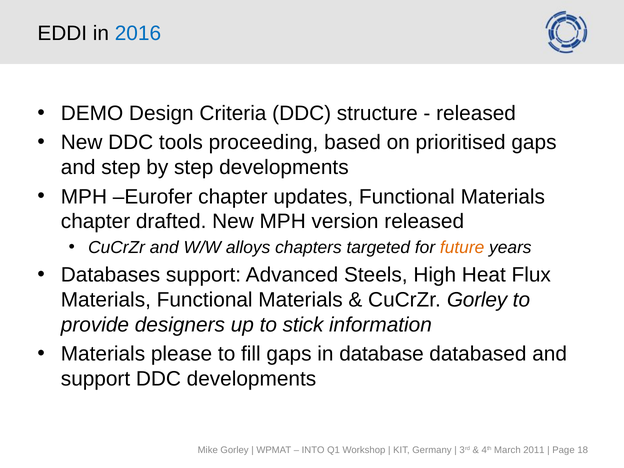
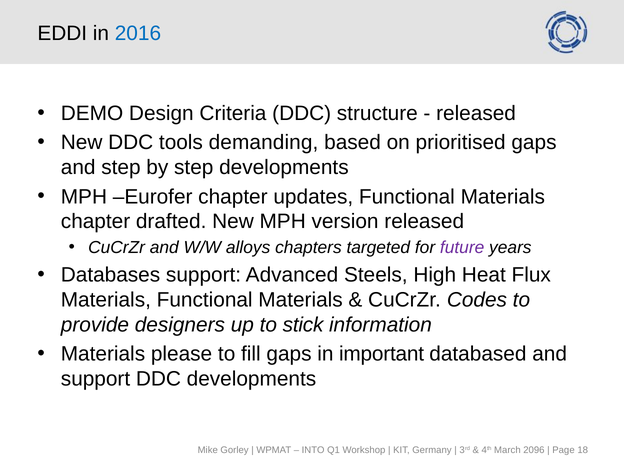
proceeding: proceeding -> demanding
future colour: orange -> purple
CuCrZr Gorley: Gorley -> Codes
database: database -> important
2011: 2011 -> 2096
